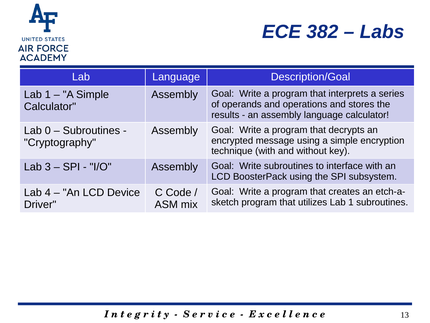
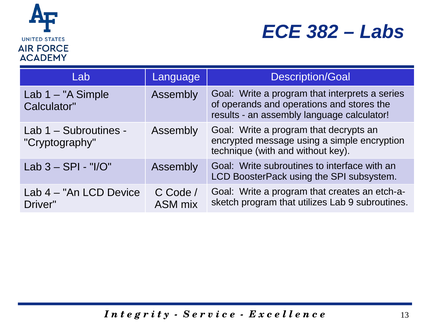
0 at (48, 130): 0 -> 1
utilizes Lab 1: 1 -> 9
